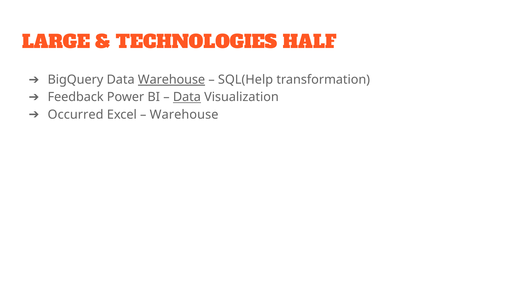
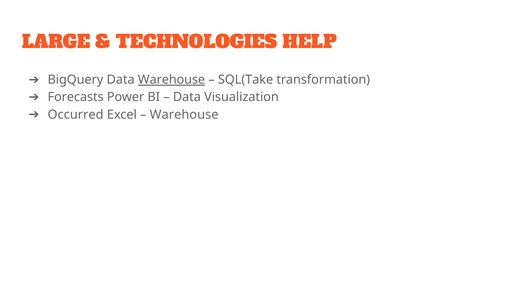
HALF: HALF -> HELP
SQL(Help: SQL(Help -> SQL(Take
Feedback: Feedback -> Forecasts
Data at (187, 97) underline: present -> none
